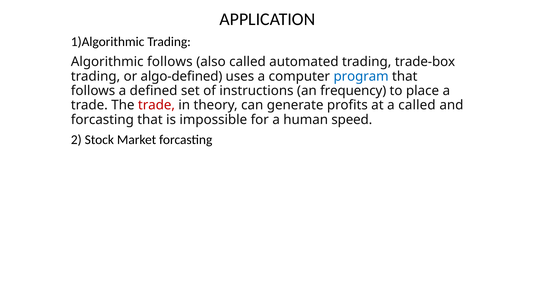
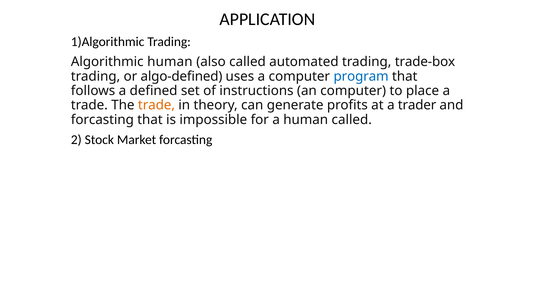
Algorithmic follows: follows -> human
an frequency: frequency -> computer
trade at (156, 105) colour: red -> orange
a called: called -> trader
human speed: speed -> called
